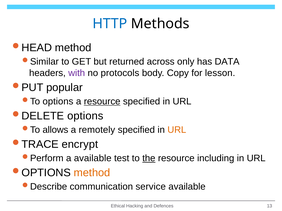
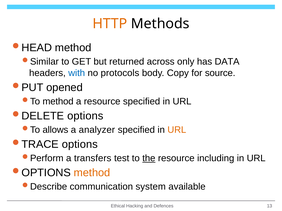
HTTP colour: blue -> orange
with colour: purple -> blue
lesson: lesson -> source
popular: popular -> opened
options at (58, 102): options -> method
resource at (102, 102) underline: present -> none
remotely: remotely -> analyzer
encrypt at (80, 145): encrypt -> options
a available: available -> transfers
service: service -> system
